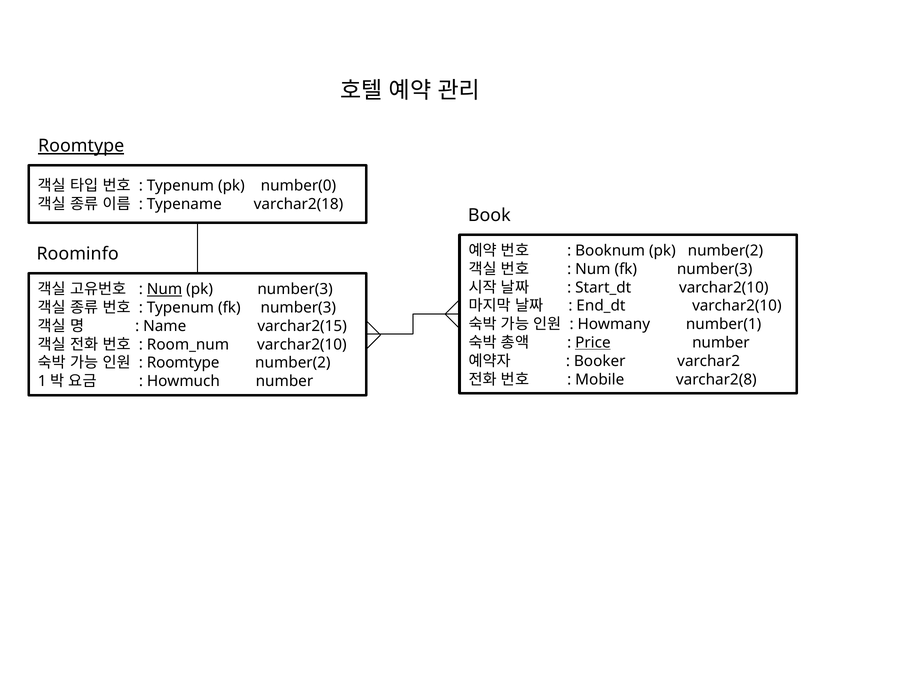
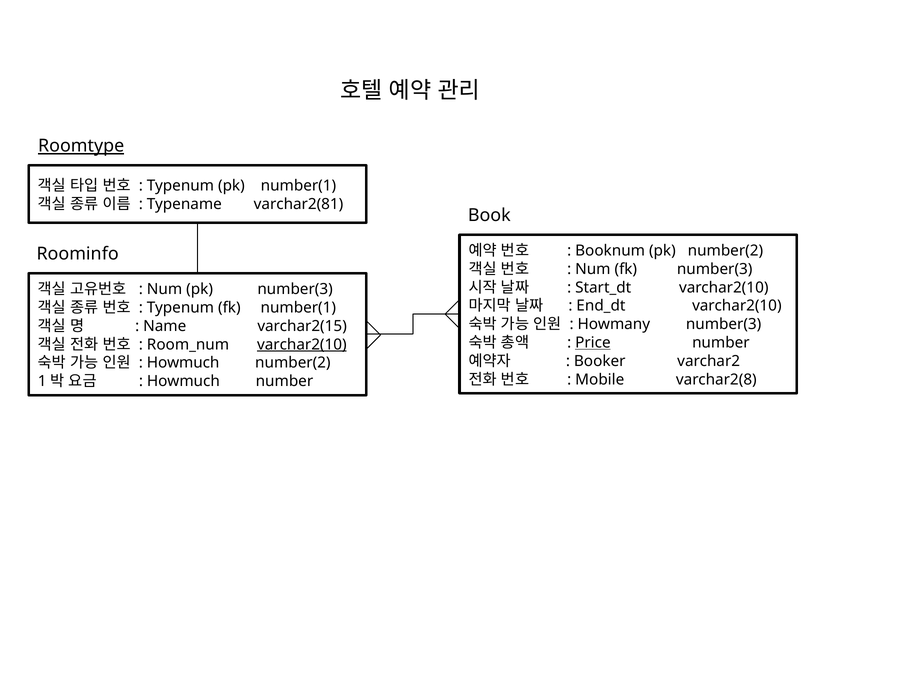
pk number(0: number(0 -> number(1
varchar2(18: varchar2(18 -> varchar2(81
Num at (164, 289) underline: present -> none
Typenum fk number(3: number(3 -> number(1
Howmany number(1: number(1 -> number(3
varchar2(10 at (302, 344) underline: none -> present
Roomtype at (183, 362): Roomtype -> Howmuch
